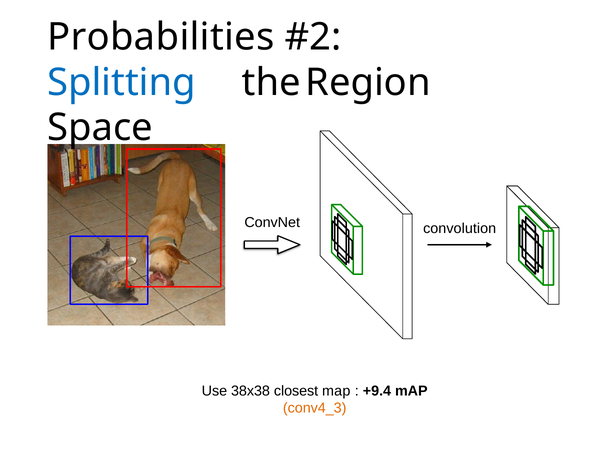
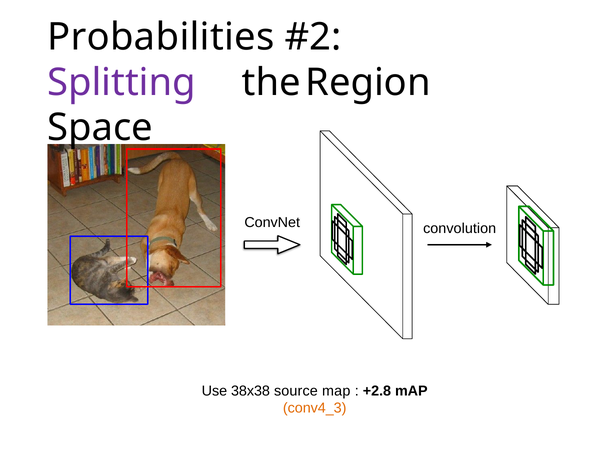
Splitting colour: blue -> purple
closest: closest -> source
+9.4: +9.4 -> +2.8
